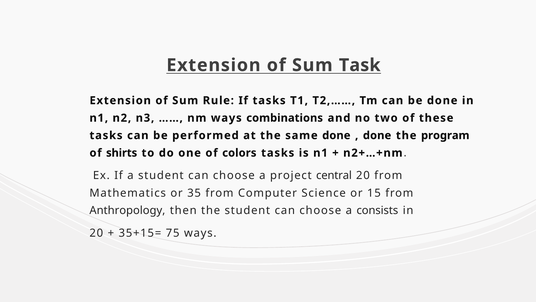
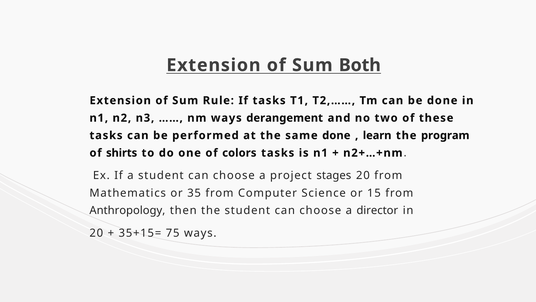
Task: Task -> Both
combinations: combinations -> derangement
done at (377, 135): done -> learn
central: central -> stages
consists: consists -> director
